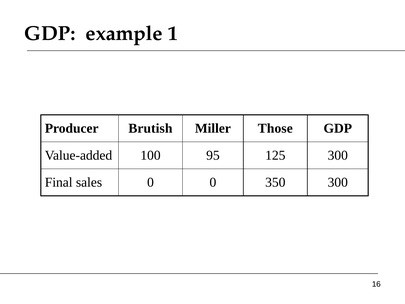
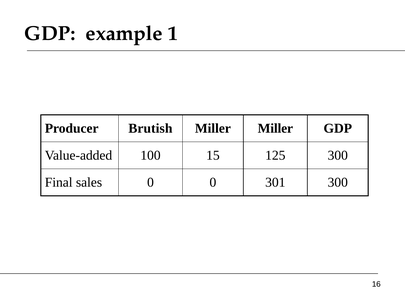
Miller Those: Those -> Miller
95: 95 -> 15
350: 350 -> 301
